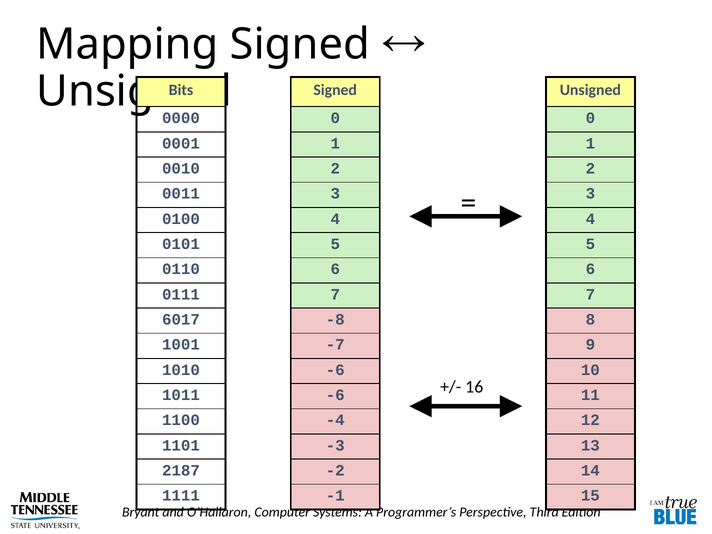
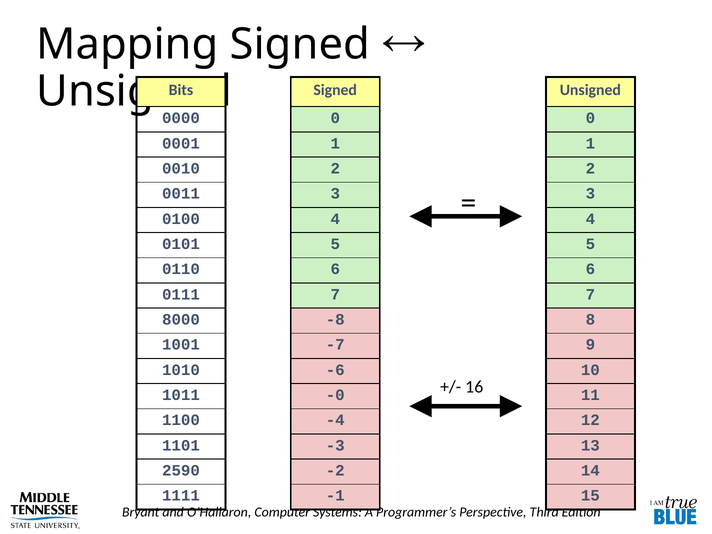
6017: 6017 -> 8000
-6 at (335, 395): -6 -> -0
2187: 2187 -> 2590
